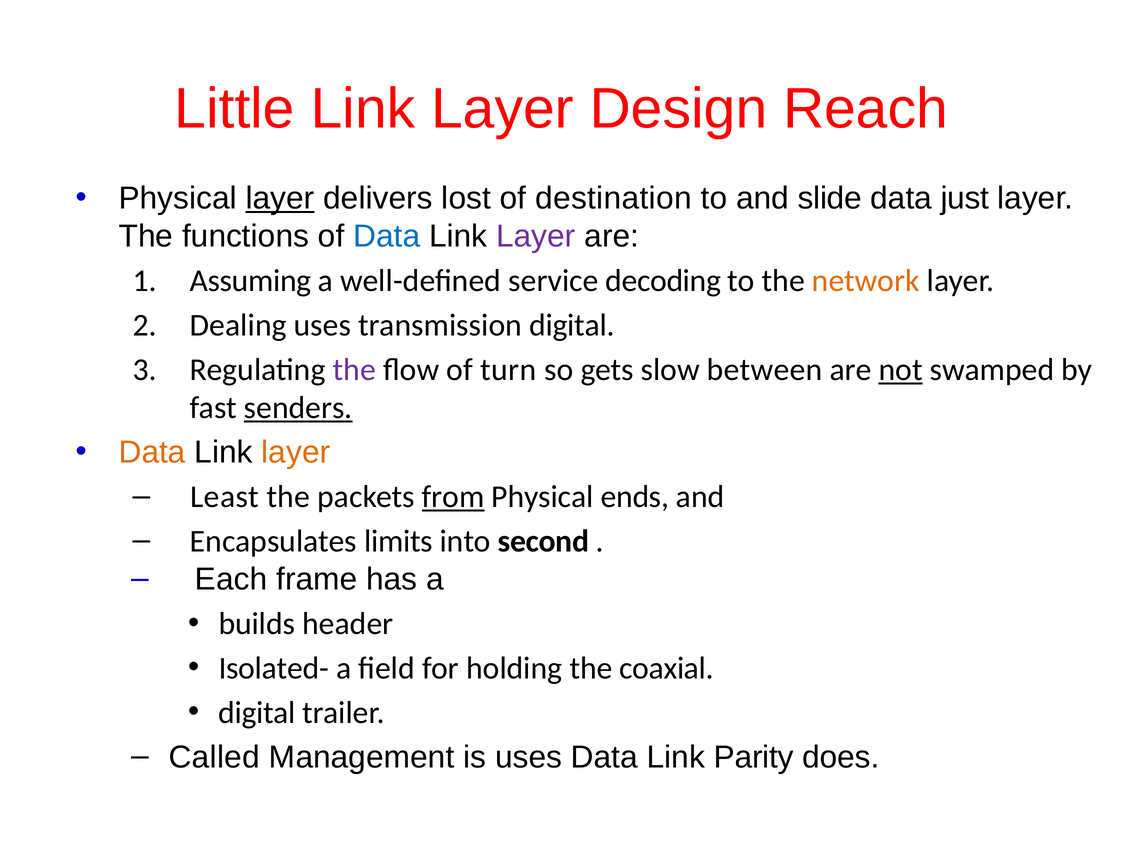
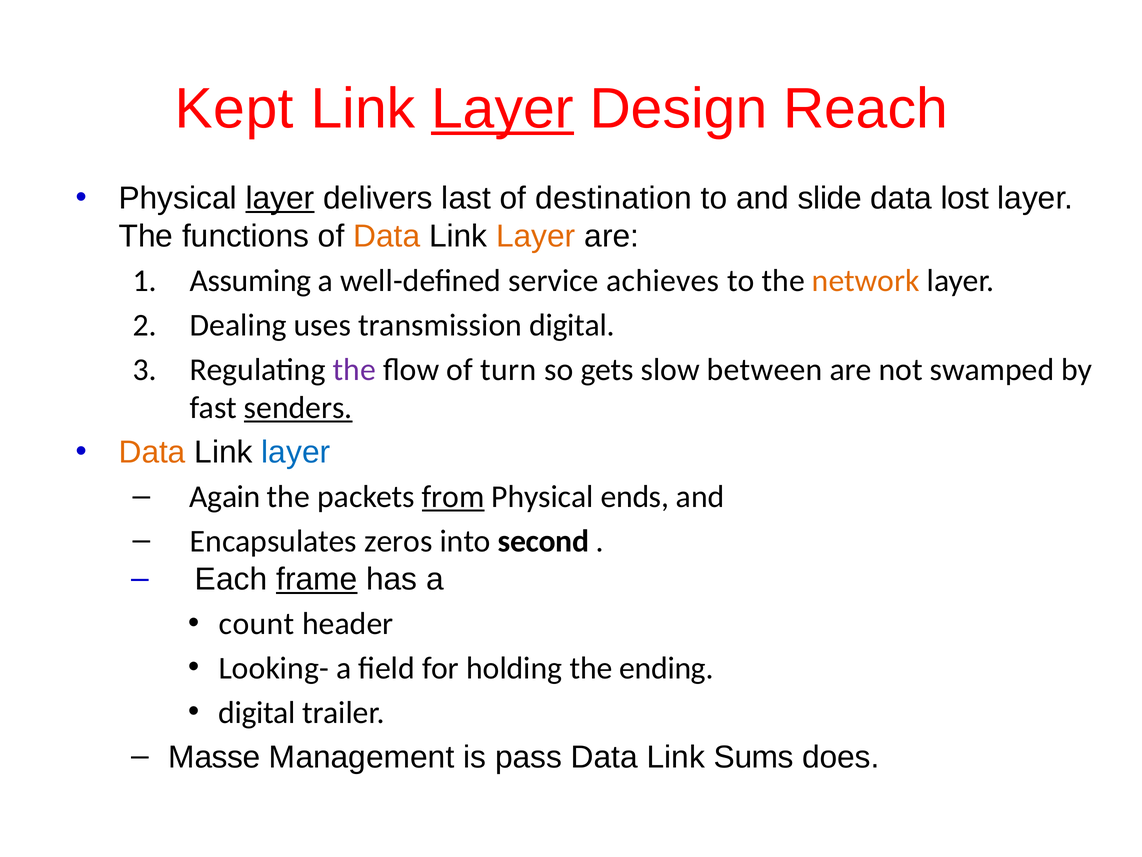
Little: Little -> Kept
Layer at (502, 109) underline: none -> present
lost: lost -> last
just: just -> lost
Data at (387, 236) colour: blue -> orange
Layer at (536, 236) colour: purple -> orange
decoding: decoding -> achieves
not underline: present -> none
layer at (296, 452) colour: orange -> blue
Least: Least -> Again
limits: limits -> zeros
frame underline: none -> present
builds: builds -> count
Isolated-: Isolated- -> Looking-
coaxial: coaxial -> ending
Called: Called -> Masse
is uses: uses -> pass
Parity: Parity -> Sums
